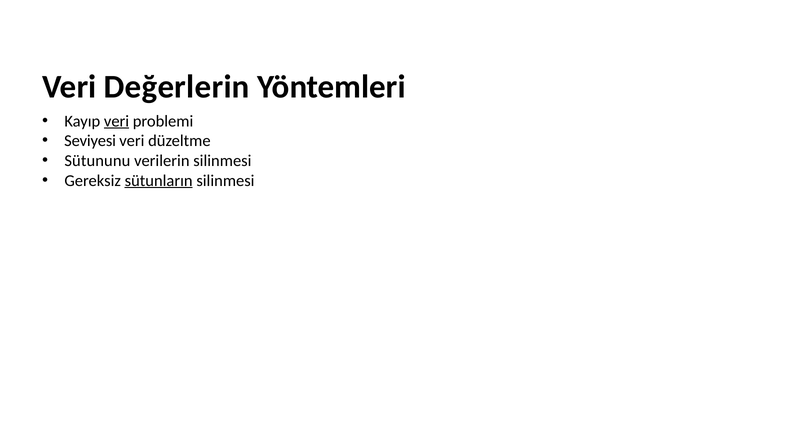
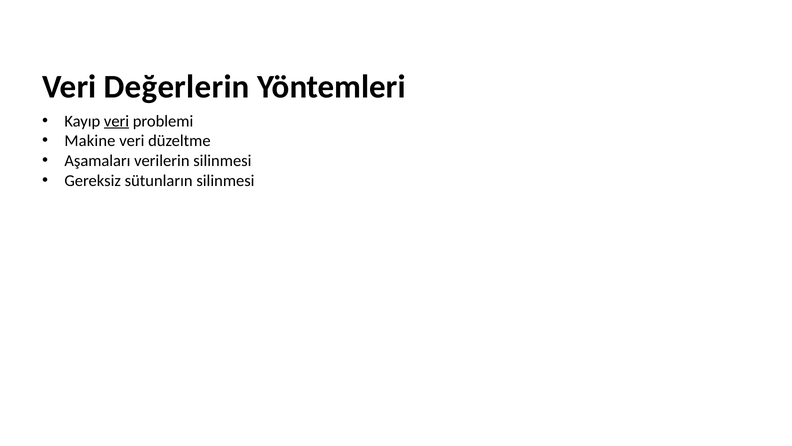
Seviyesi: Seviyesi -> Makine
Sütununu: Sütununu -> Aşamaları
sütunların underline: present -> none
